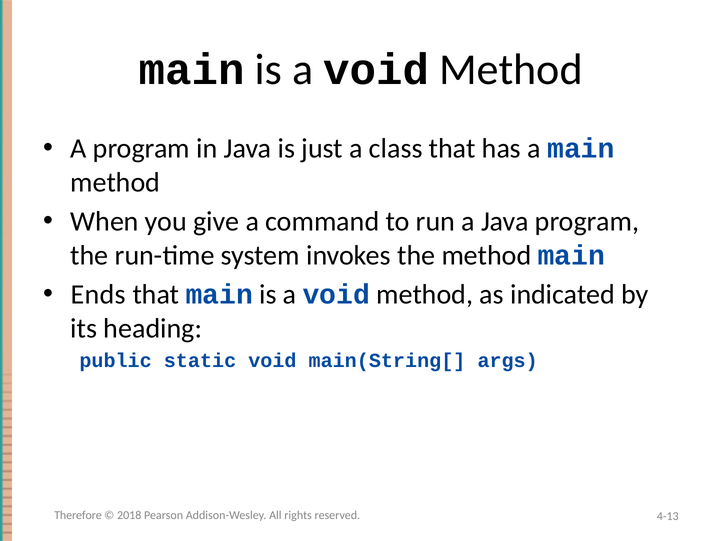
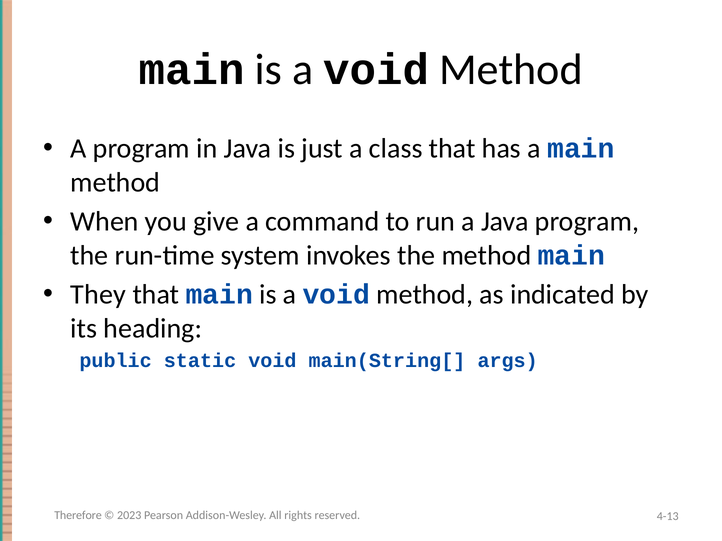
Ends: Ends -> They
2018: 2018 -> 2023
